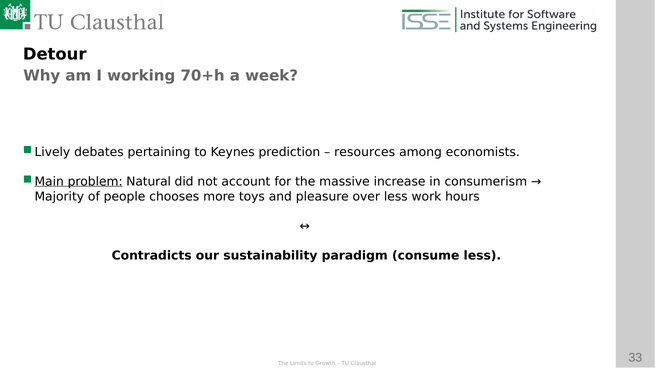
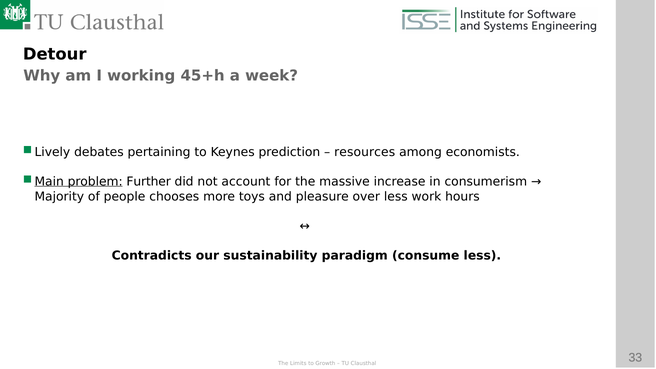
70+h: 70+h -> 45+h
Natural: Natural -> Further
